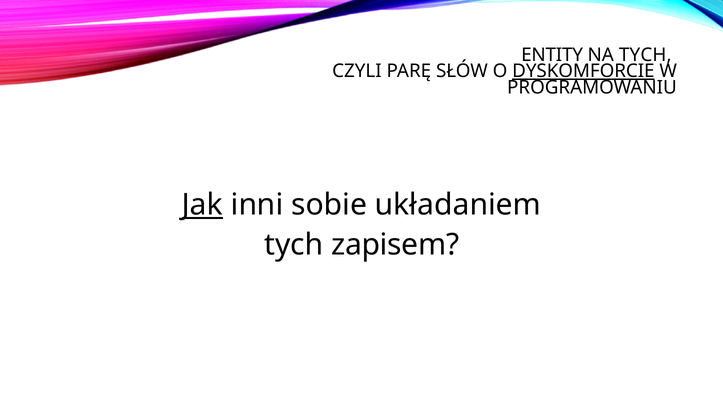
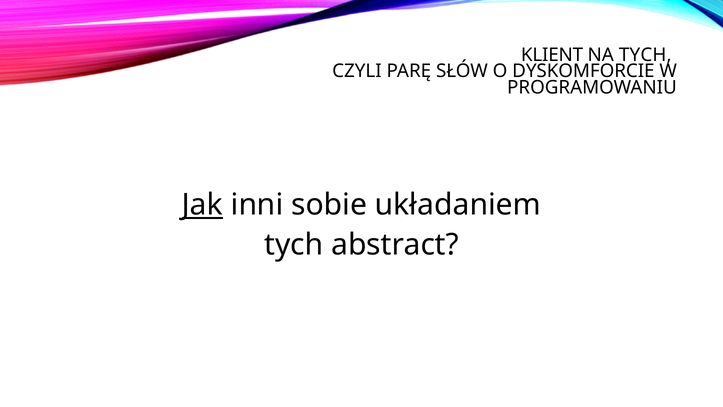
ENTITY: ENTITY -> KLIENT
DYSKOMFORCIE underline: present -> none
zapisem: zapisem -> abstract
